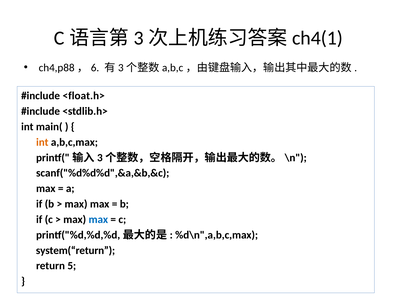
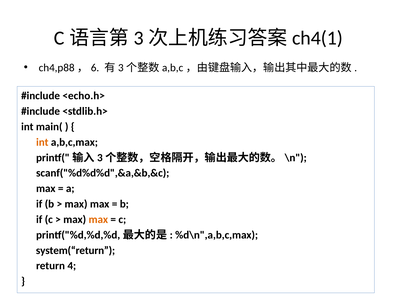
<float.h>: <float.h> -> <echo.h>
max at (98, 219) colour: blue -> orange
5: 5 -> 4
